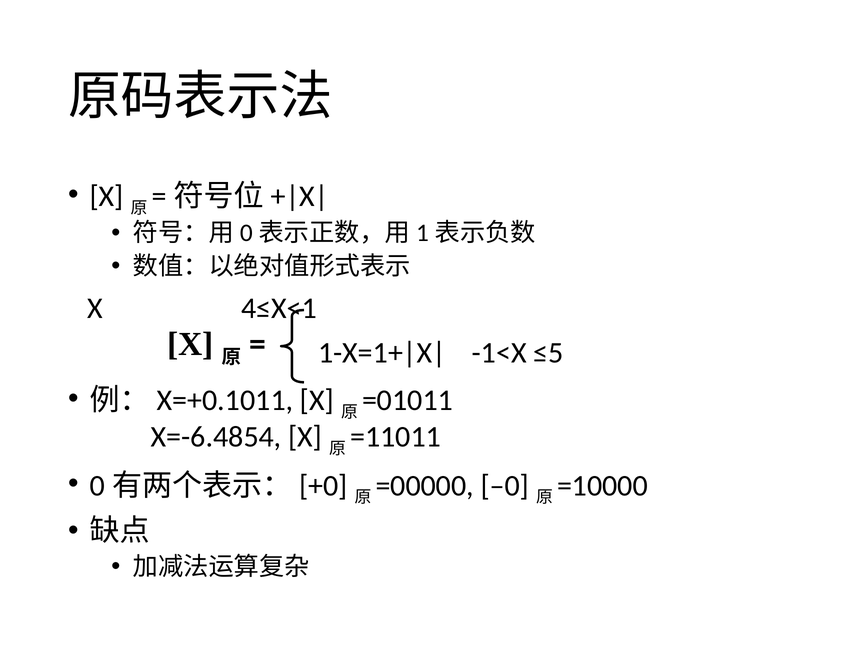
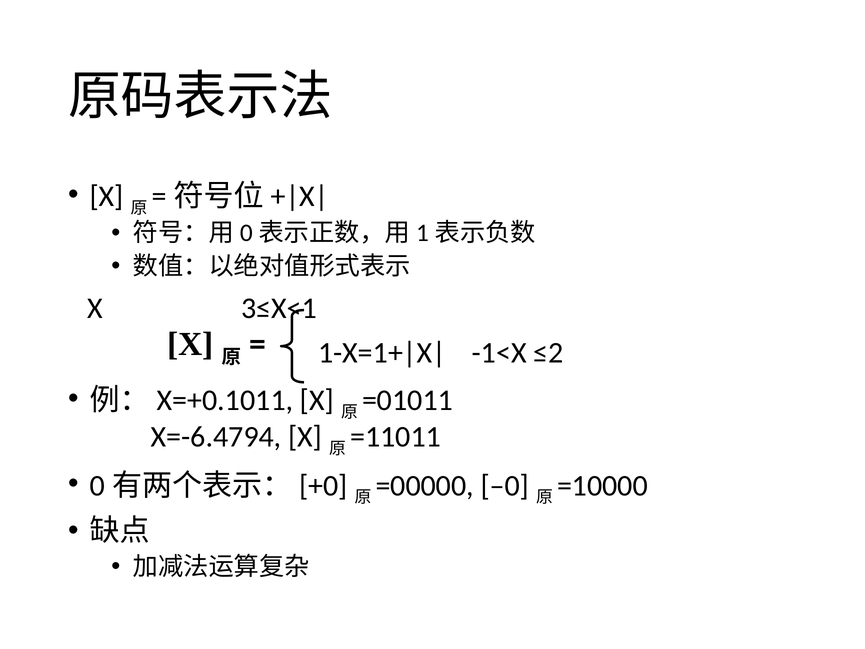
4≤X<1: 4≤X<1 -> 3≤X<1
≤5: ≤5 -> ≤2
X=-6.4854: X=-6.4854 -> X=-6.4794
